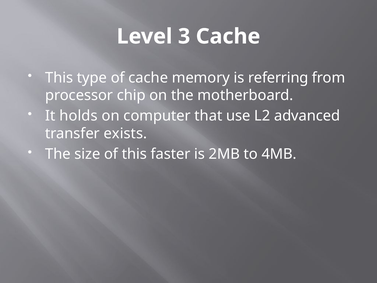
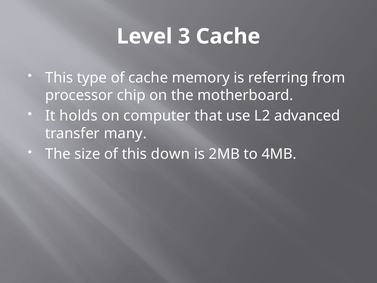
exists: exists -> many
faster: faster -> down
